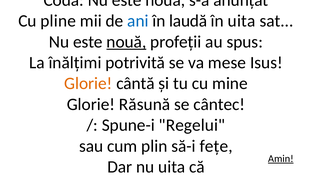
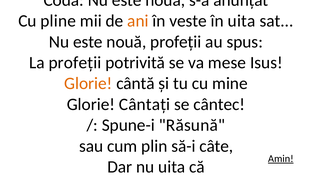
ani colour: blue -> orange
laudă: laudă -> veste
nouă at (126, 42) underline: present -> none
La înălțimi: înălțimi -> profeții
Răsună: Răsună -> Cântați
Regelui: Regelui -> Răsună
fețe: fețe -> câte
